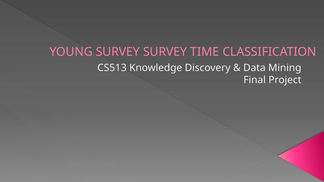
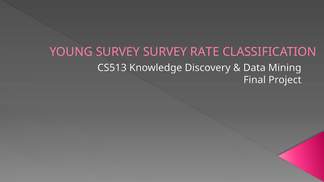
TIME: TIME -> RATE
